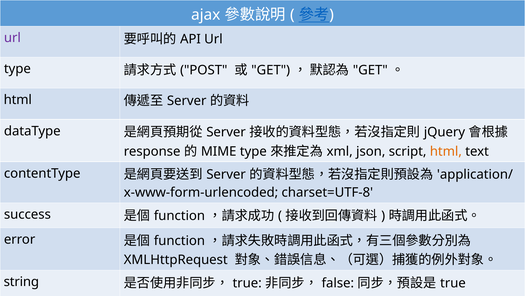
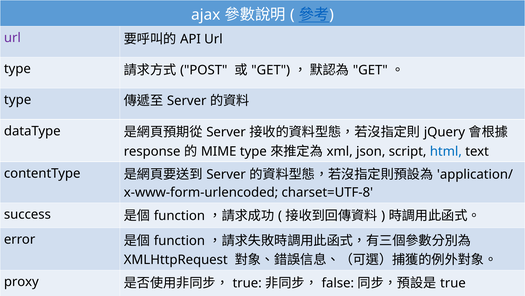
html at (18, 100): html -> type
html at (446, 151) colour: orange -> blue
string: string -> proxy
